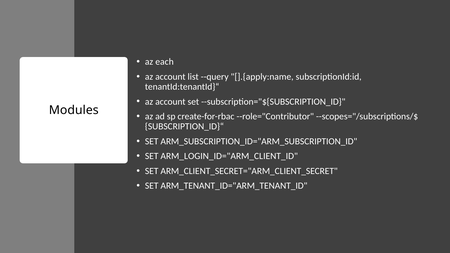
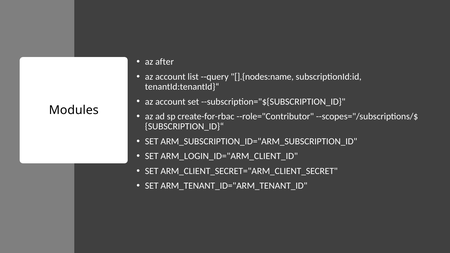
each: each -> after
].{apply:name: ].{apply:name -> ].{nodes:name
